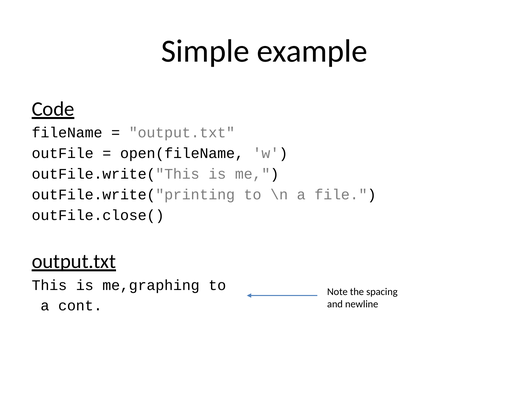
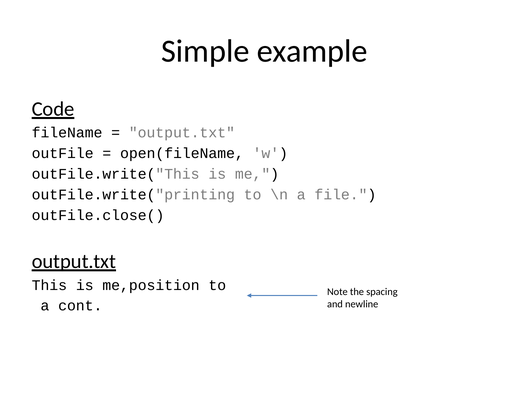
me,graphing: me,graphing -> me,position
